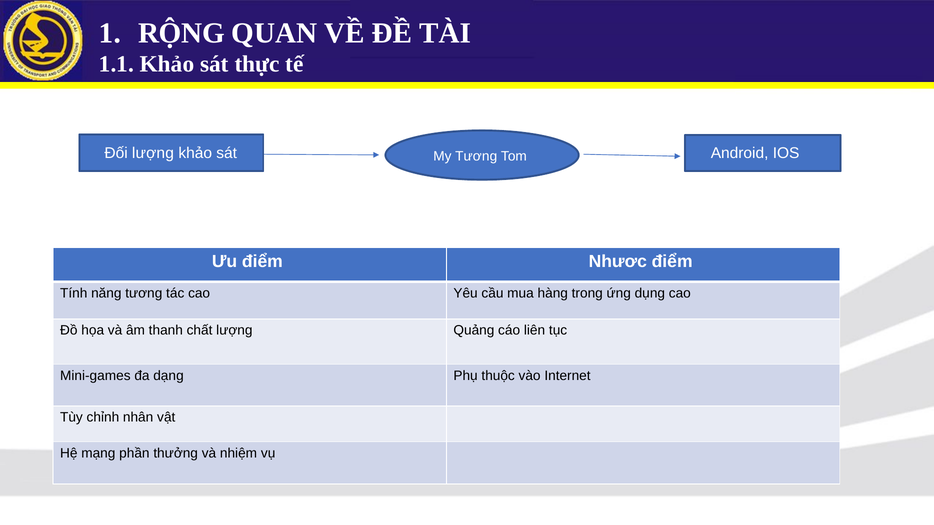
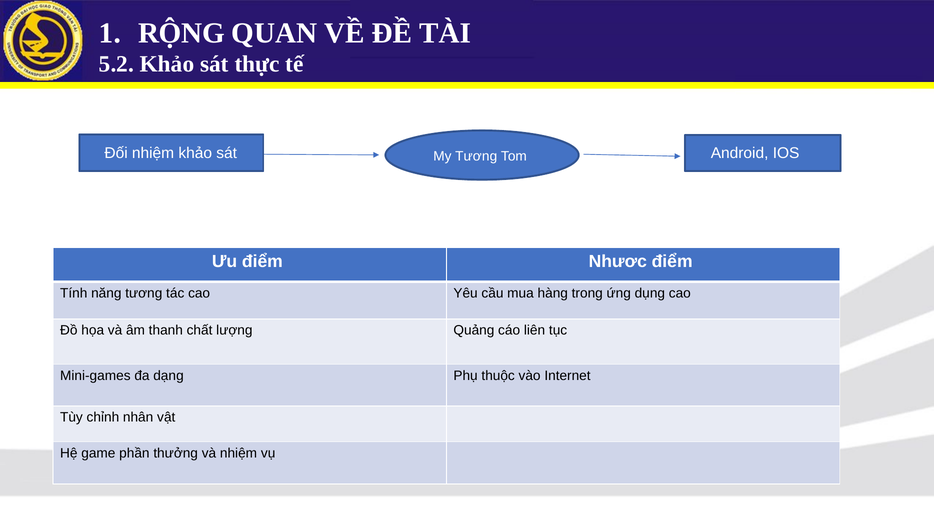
1.1: 1.1 -> 5.2
Đối lượng: lượng -> nhiệm
mạng: mạng -> game
